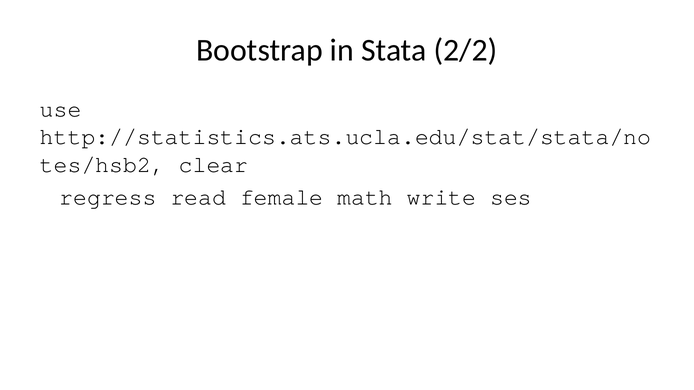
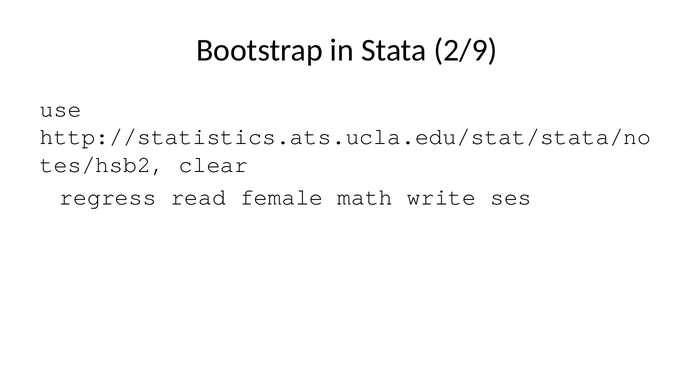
2/2: 2/2 -> 2/9
